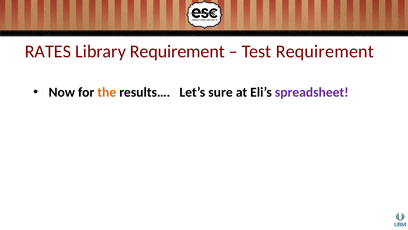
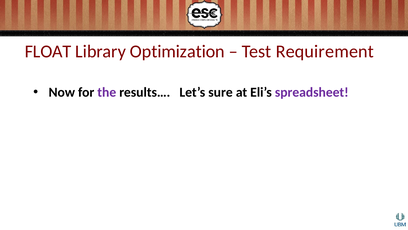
RATES: RATES -> FLOAT
Library Requirement: Requirement -> Optimization
the colour: orange -> purple
